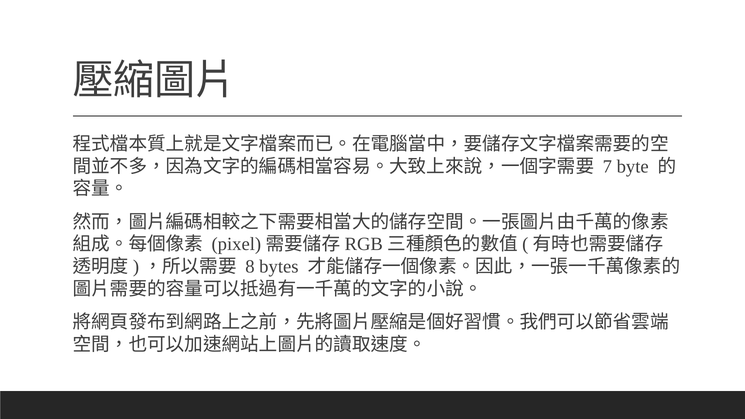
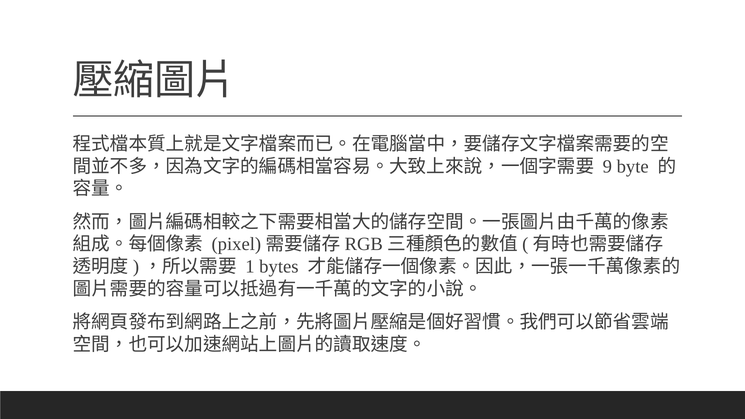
7: 7 -> 9
8: 8 -> 1
